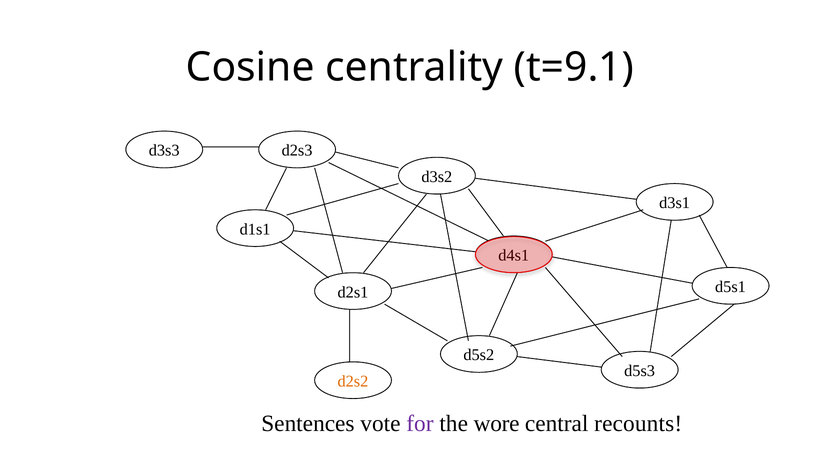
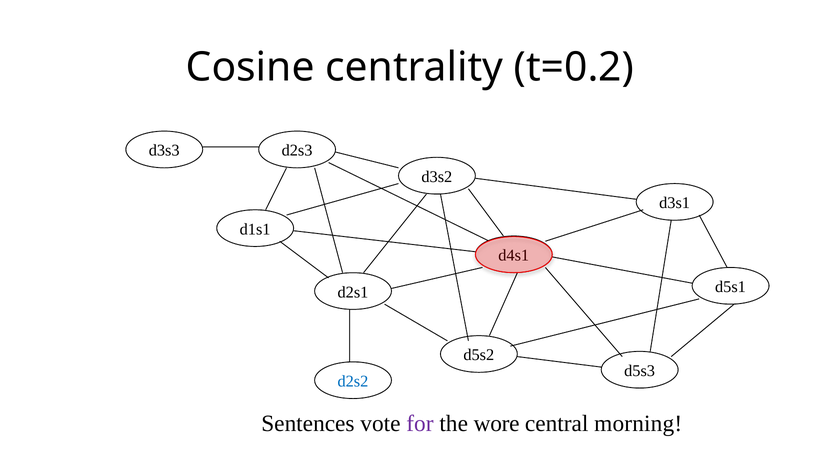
t=9.1: t=9.1 -> t=0.2
d2s2 colour: orange -> blue
recounts: recounts -> morning
